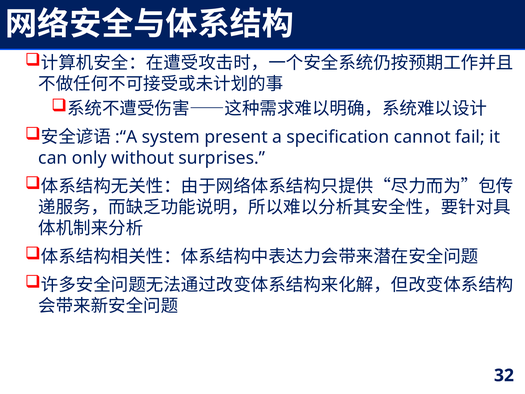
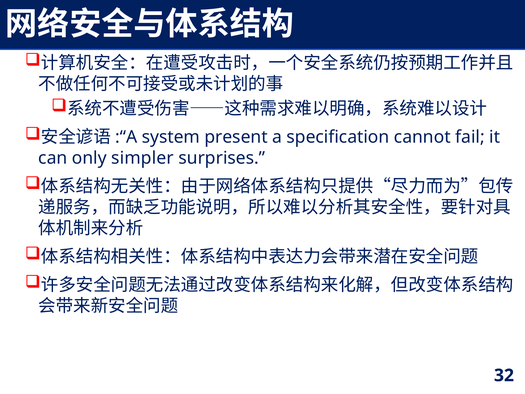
without: without -> simpler
